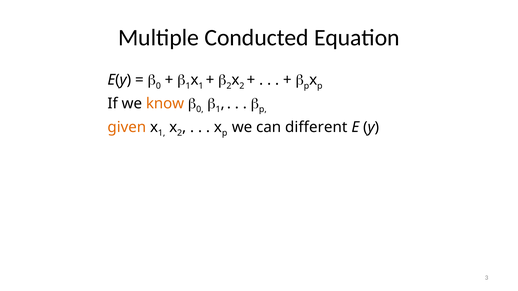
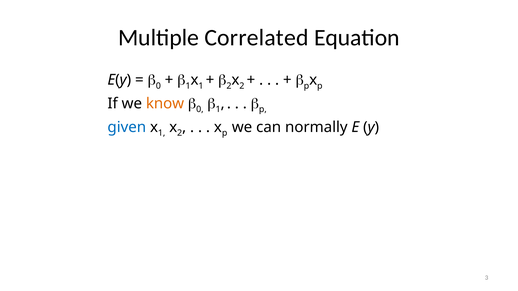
Conducted: Conducted -> Correlated
given colour: orange -> blue
different: different -> normally
